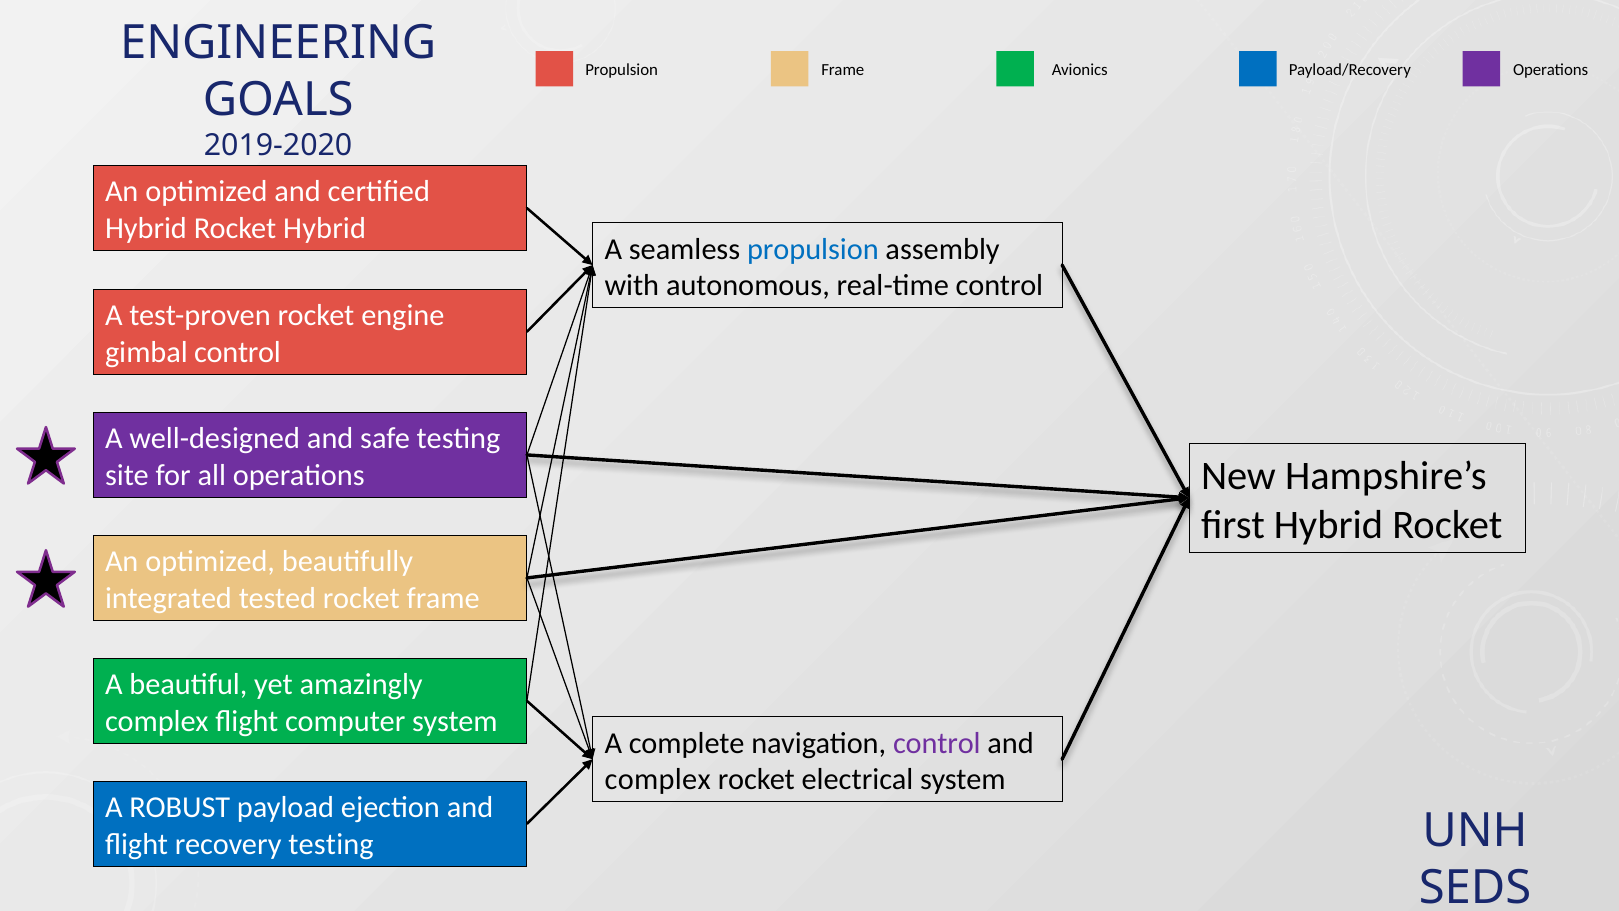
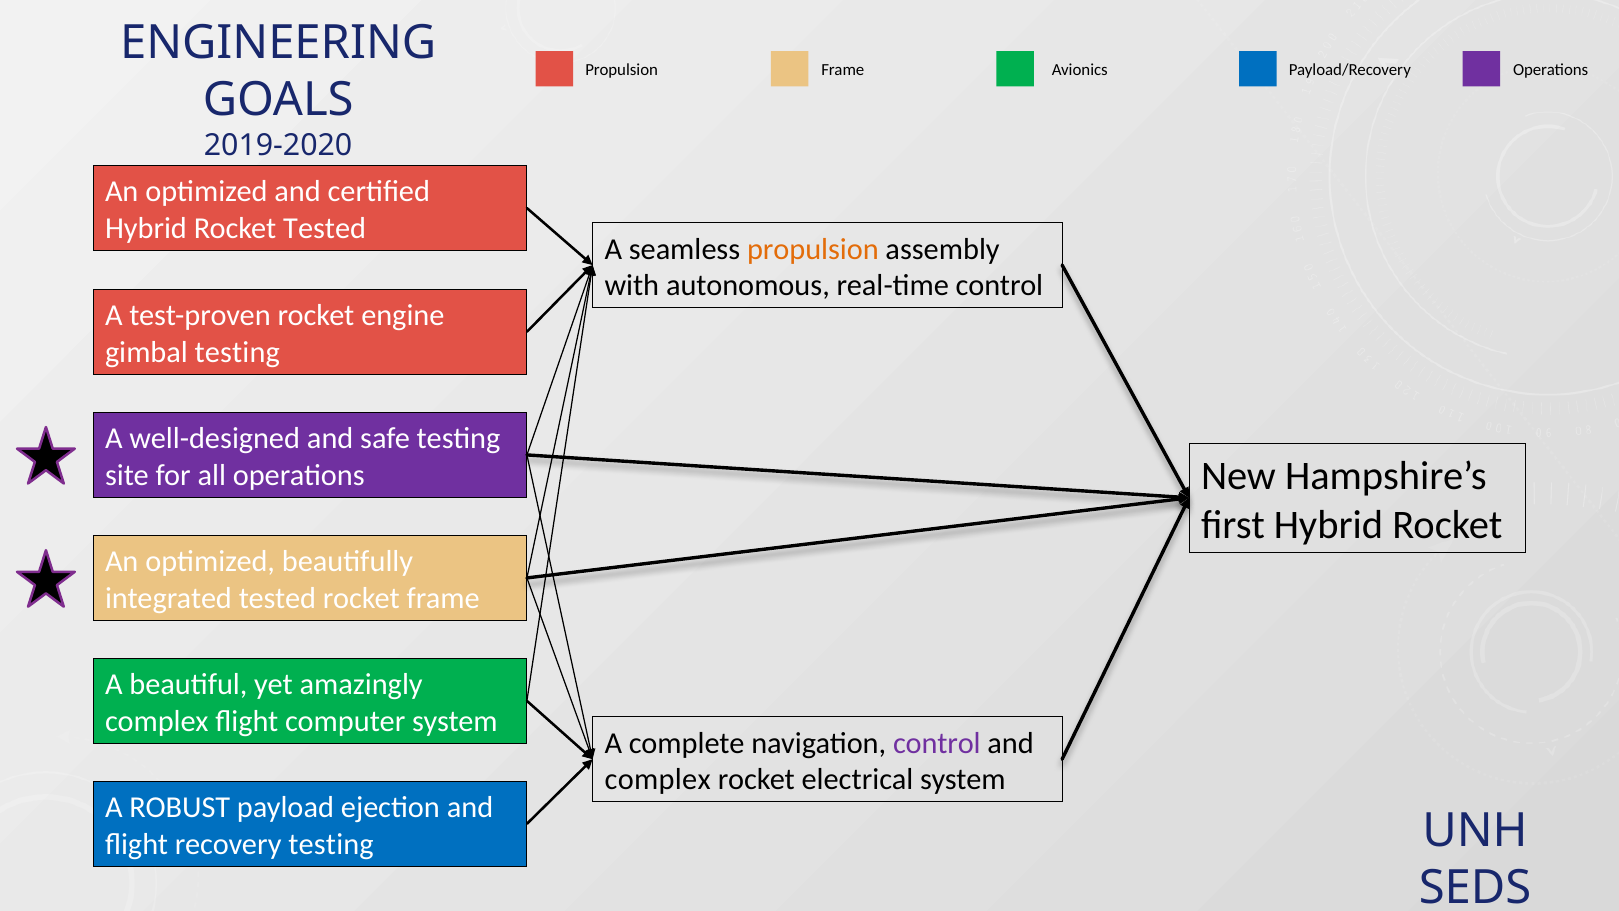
Rocket Hybrid: Hybrid -> Tested
propulsion at (813, 249) colour: blue -> orange
gimbal control: control -> testing
